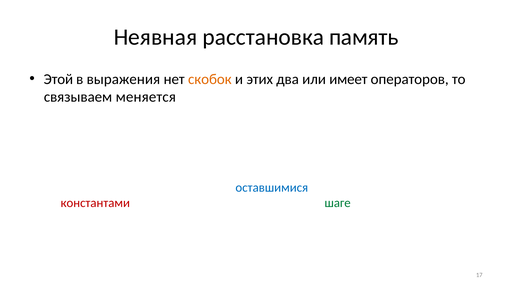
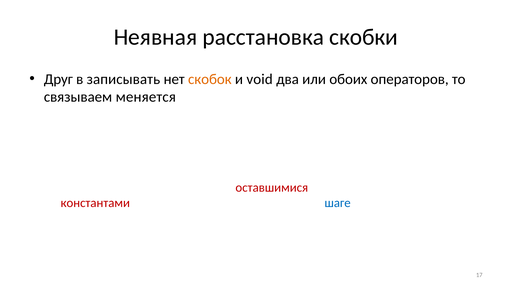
память: память -> скобки
Этой: Этой -> Друг
выражения: выражения -> записывать
этих: этих -> void
имеет: имеет -> обоих
оставшимися colour: blue -> red
шаге colour: green -> blue
